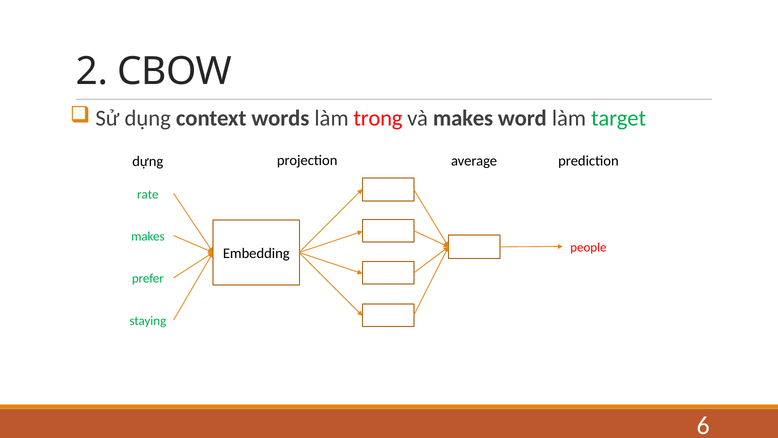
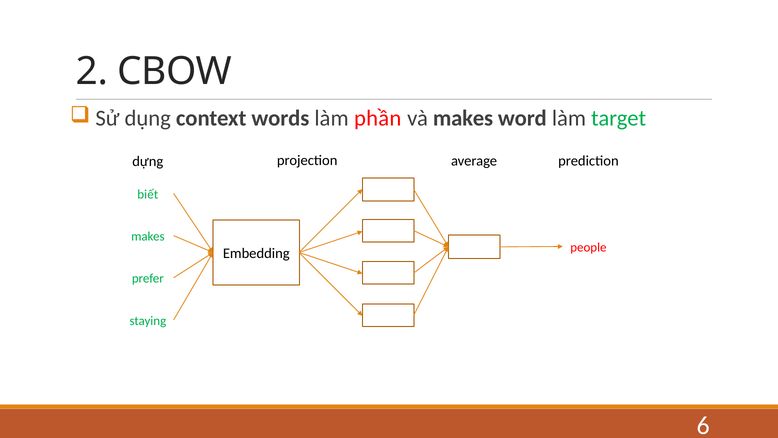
trong: trong -> phần
rate: rate -> biết
